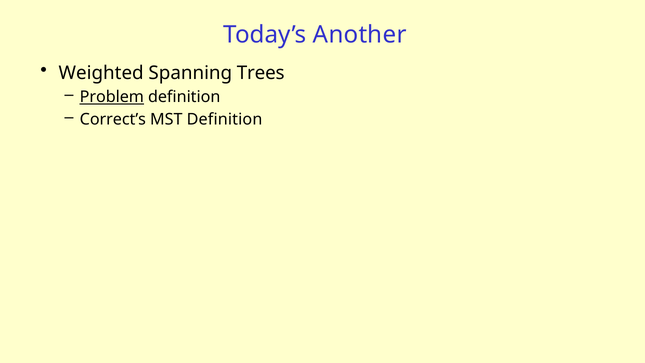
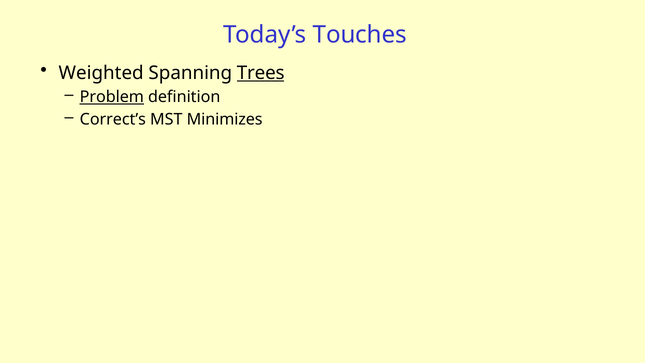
Another: Another -> Touches
Trees underline: none -> present
MST Definition: Definition -> Minimizes
